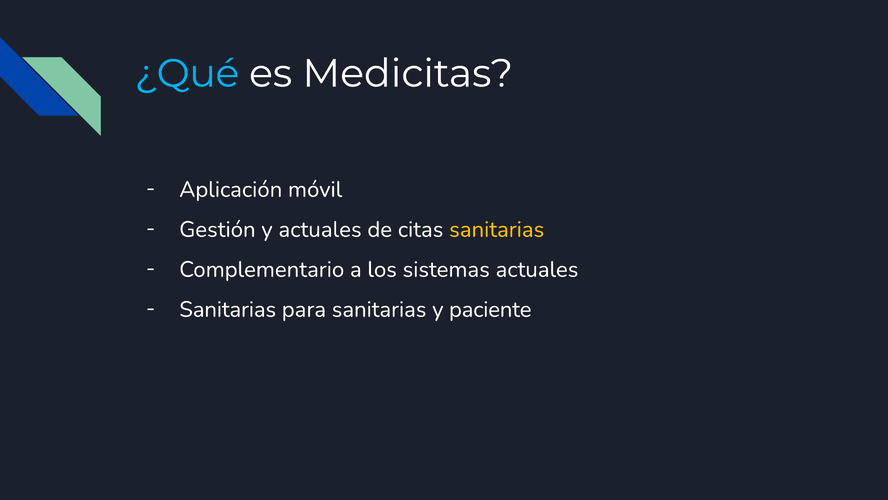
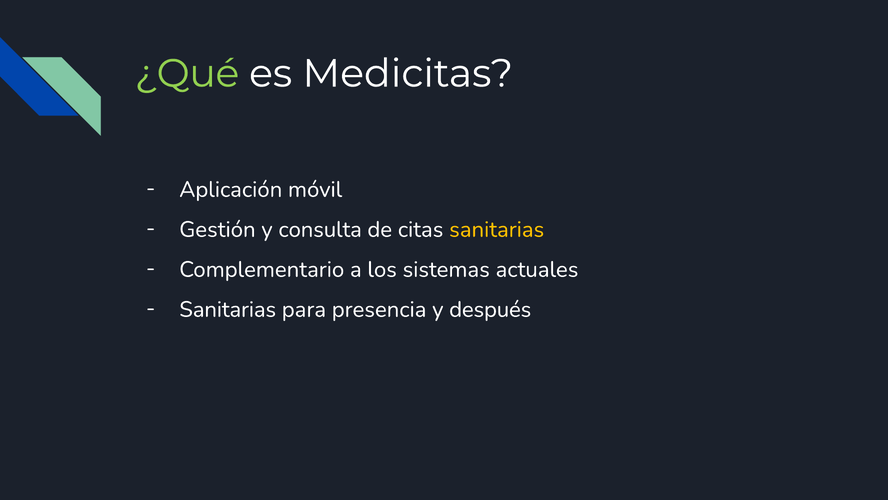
¿Qué colour: light blue -> light green
y actuales: actuales -> consulta
para sanitarias: sanitarias -> presencia
paciente: paciente -> después
